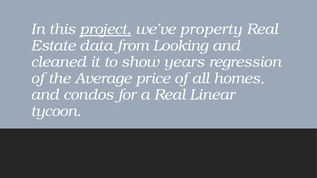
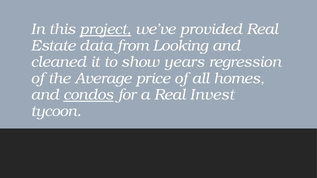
property: property -> provided
condos underline: none -> present
Linear: Linear -> Invest
